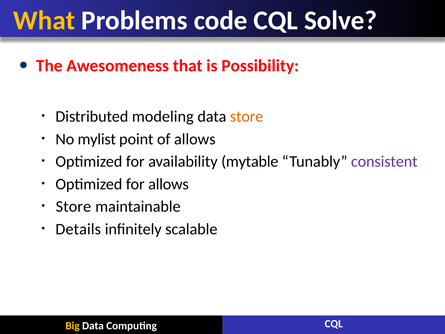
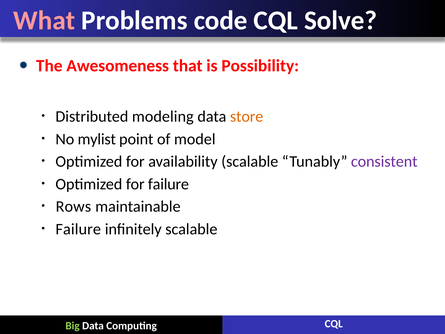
What colour: yellow -> pink
of allows: allows -> model
availability mytable: mytable -> scalable
for allows: allows -> failure
Store at (73, 206): Store -> Rows
Details at (78, 229): Details -> Failure
Big colour: yellow -> light green
